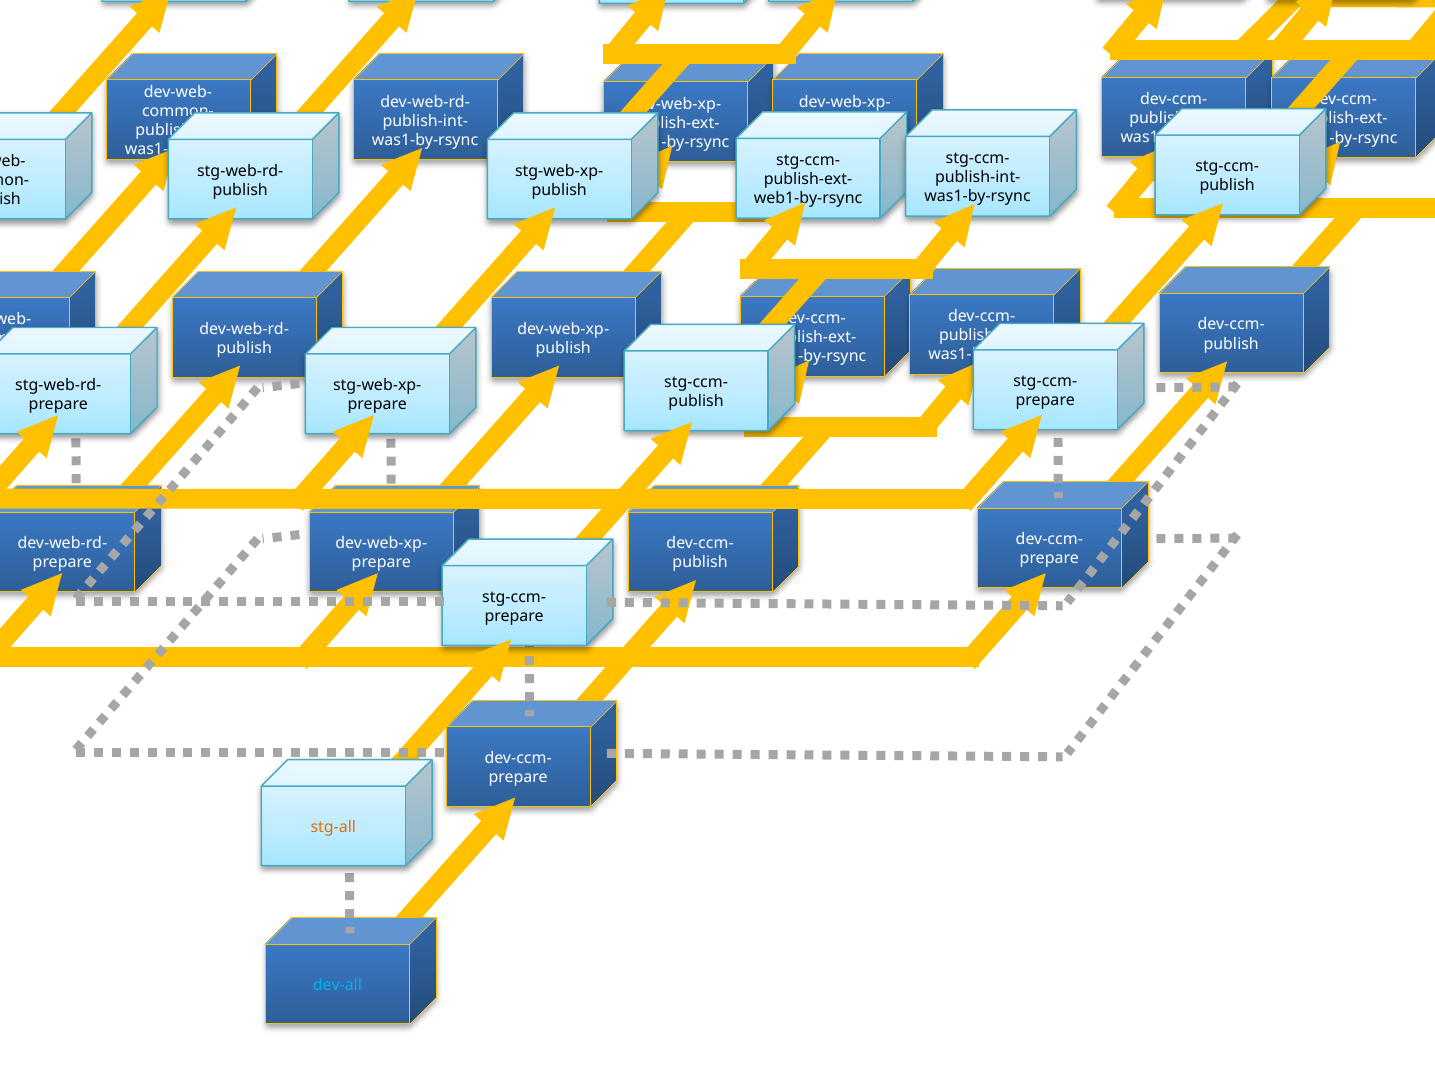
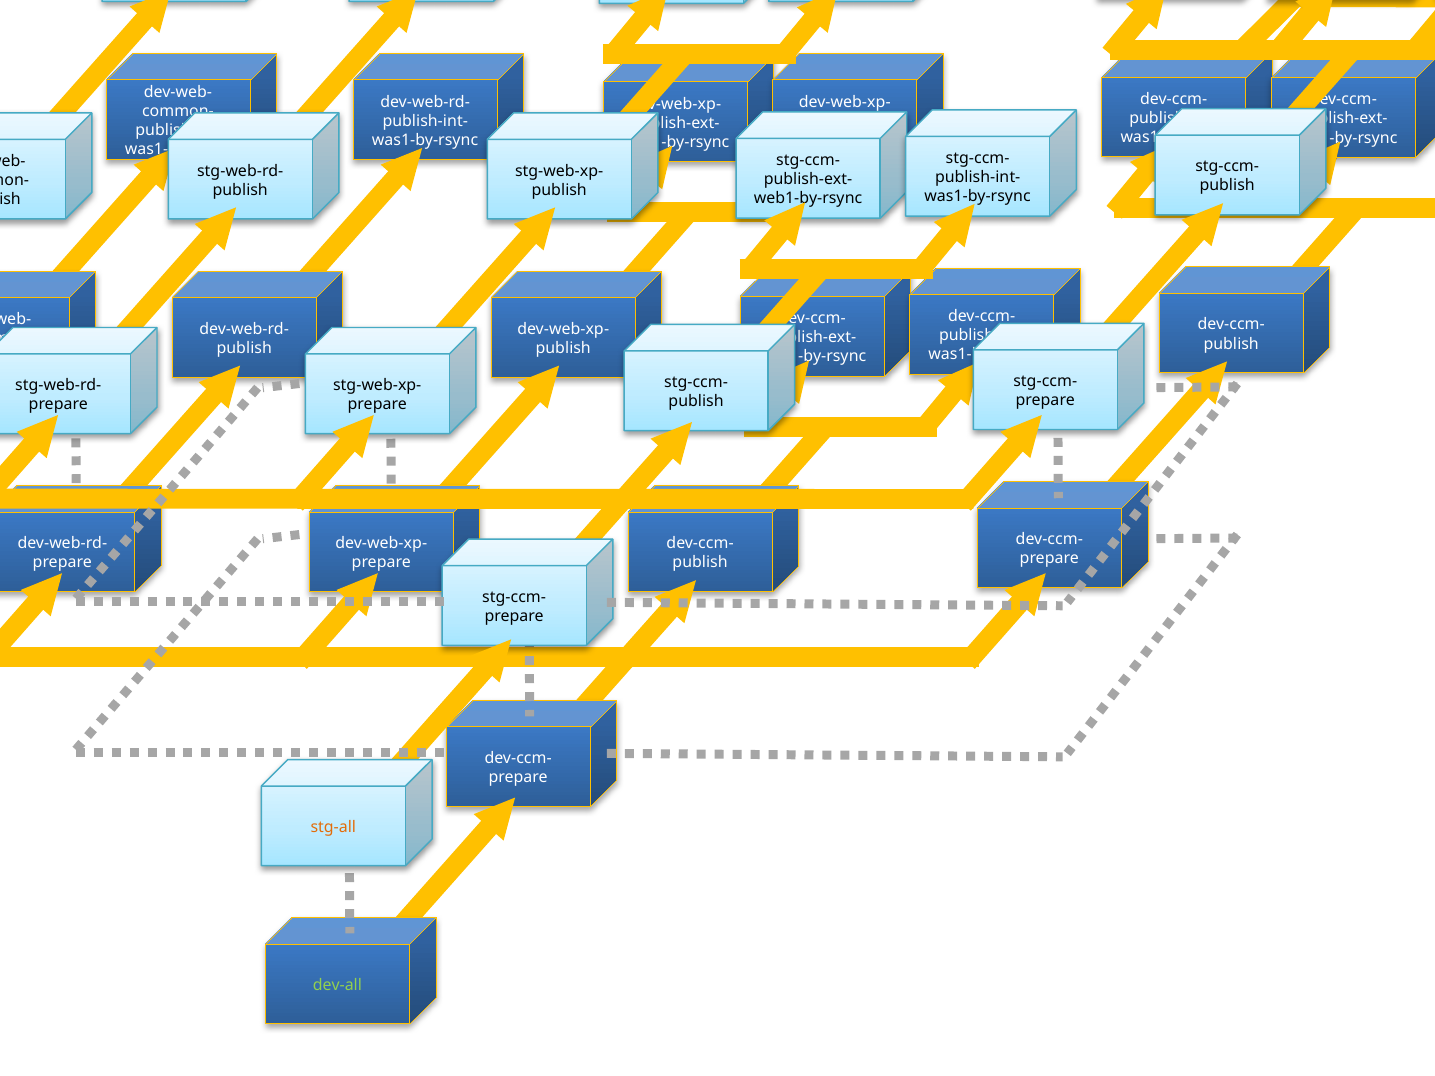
dev-all colour: light blue -> light green
